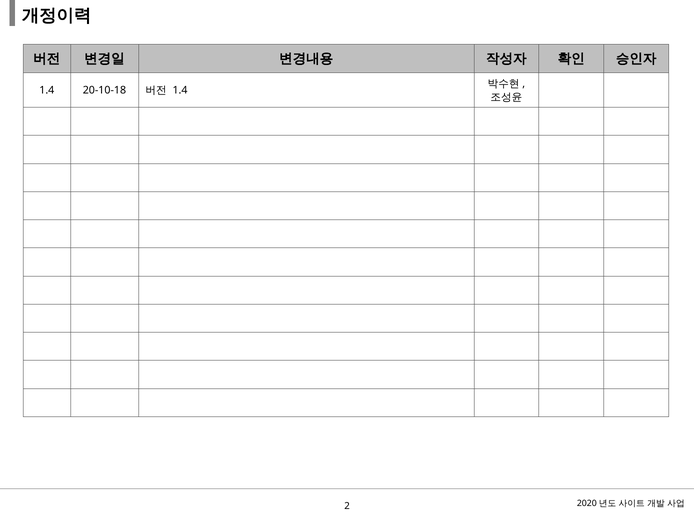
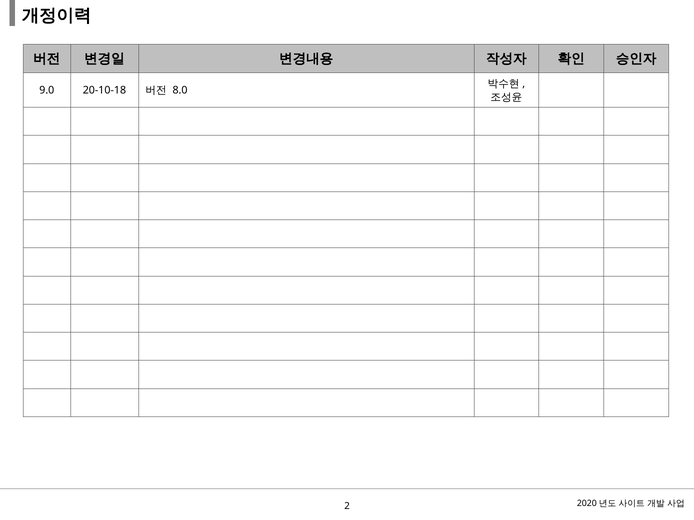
1.4 at (47, 91): 1.4 -> 9.0
1.4 at (180, 91): 1.4 -> 8.0
